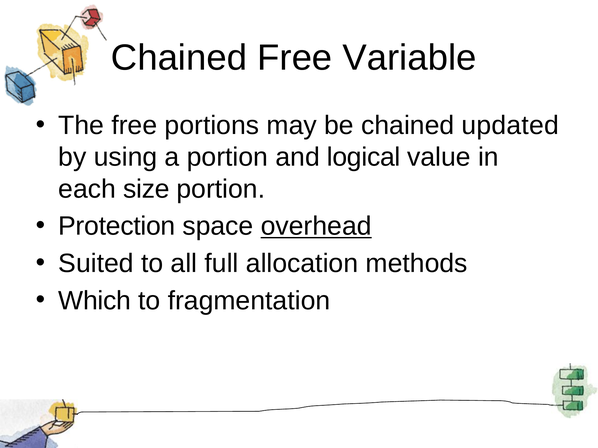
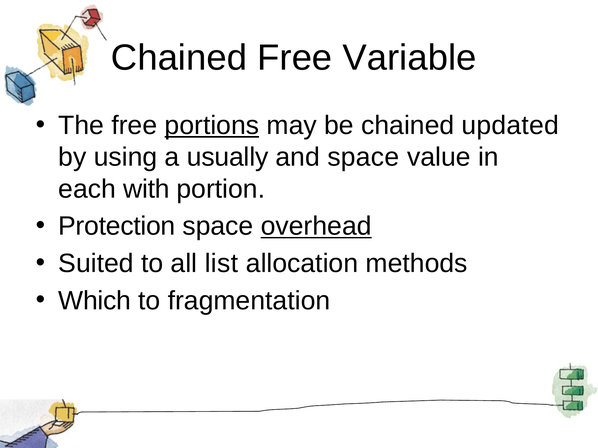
portions underline: none -> present
a portion: portion -> usually
and logical: logical -> space
size: size -> with
full: full -> list
